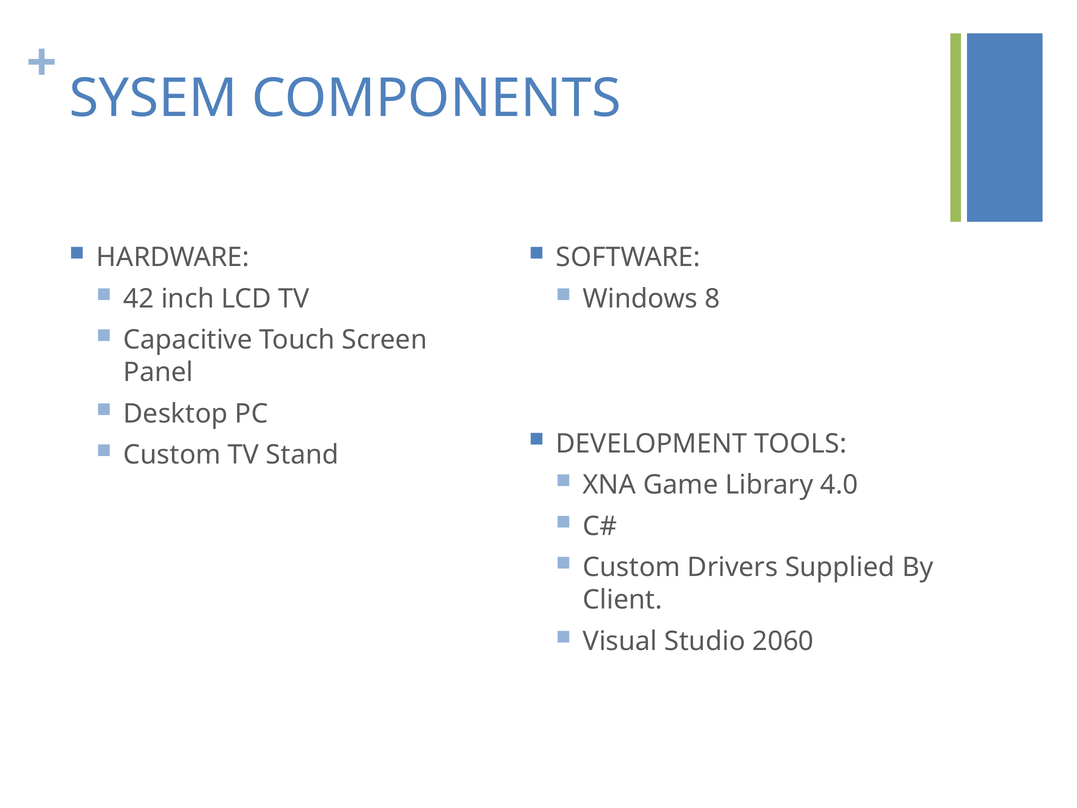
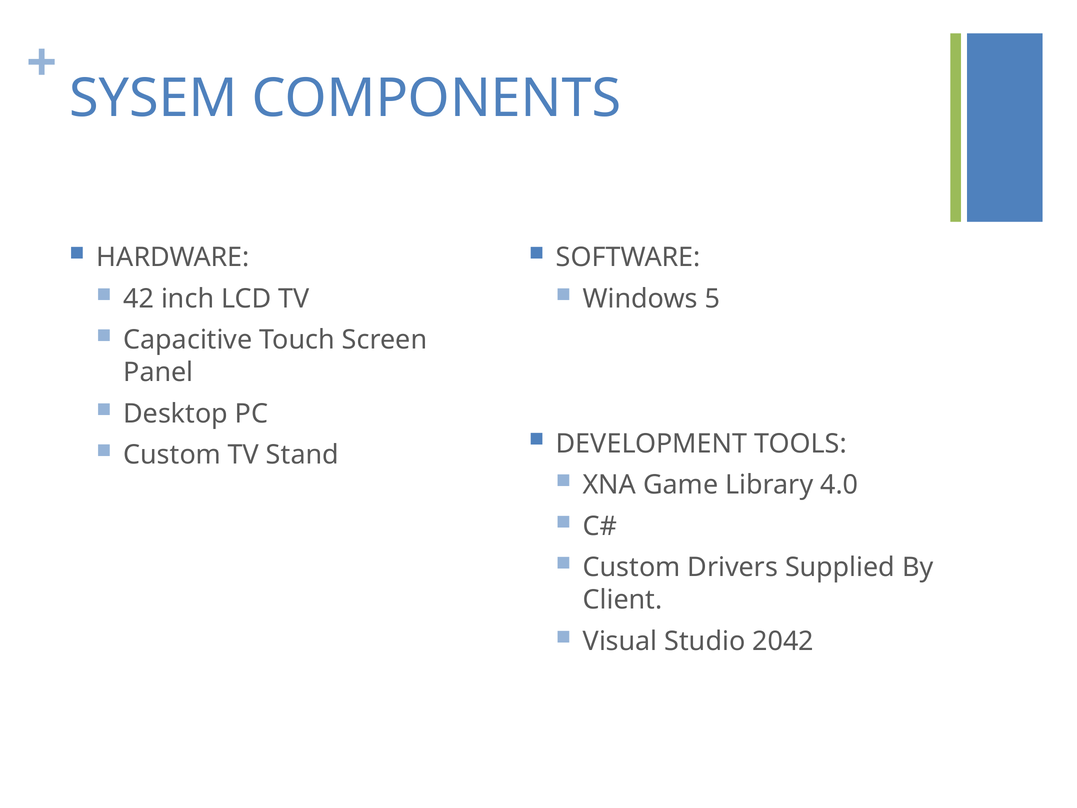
8: 8 -> 5
2060: 2060 -> 2042
